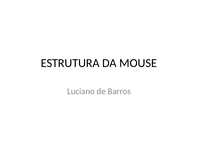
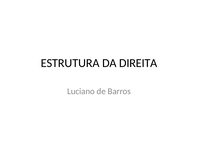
MOUSE: MOUSE -> DIREITA
